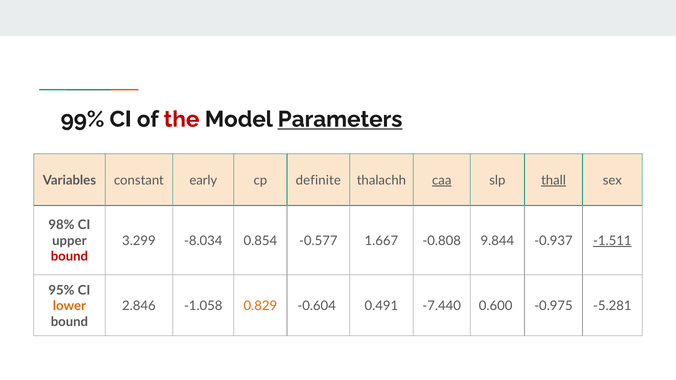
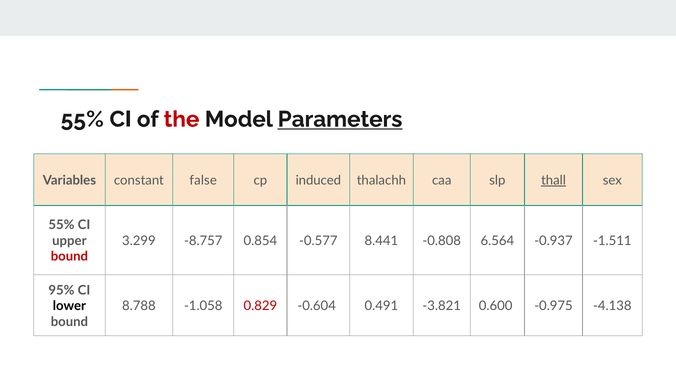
99% at (82, 119): 99% -> 55%
early: early -> false
definite: definite -> induced
caa underline: present -> none
98% at (61, 225): 98% -> 55%
-8.034: -8.034 -> -8.757
1.667: 1.667 -> 8.441
9.844: 9.844 -> 6.564
-1.511 underline: present -> none
lower colour: orange -> black
2.846: 2.846 -> 8.788
0.829 colour: orange -> red
-7.440: -7.440 -> -3.821
-5.281: -5.281 -> -4.138
